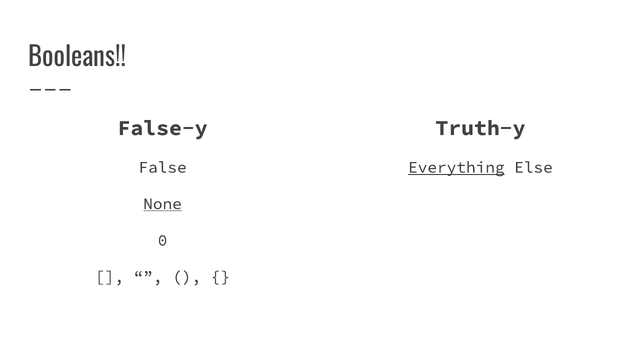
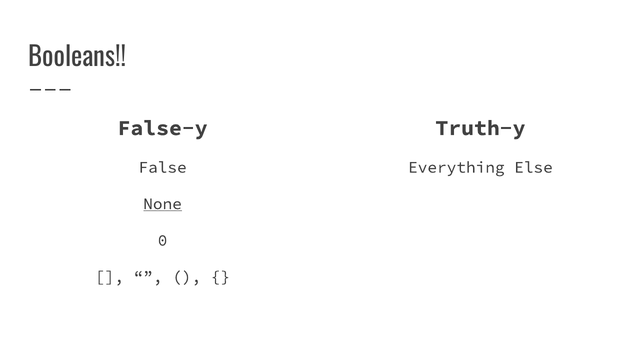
Everything underline: present -> none
